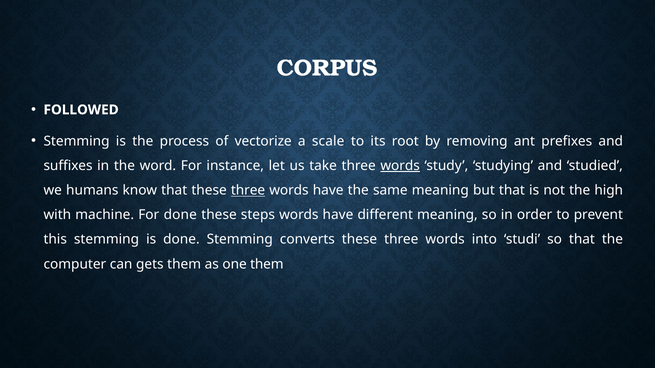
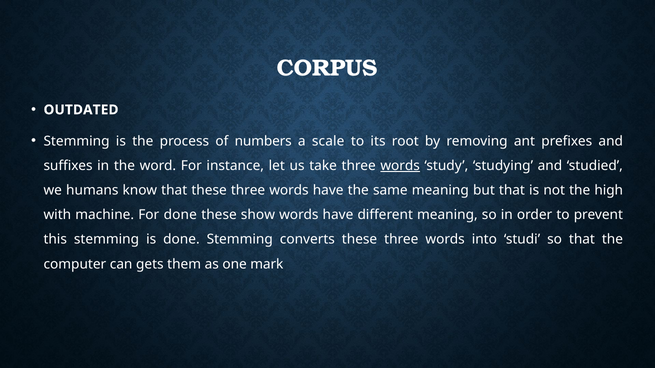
FOLLOWED: FOLLOWED -> OUTDATED
vectorize: vectorize -> numbers
three at (248, 191) underline: present -> none
steps: steps -> show
one them: them -> mark
